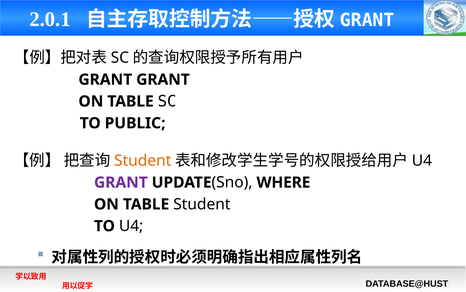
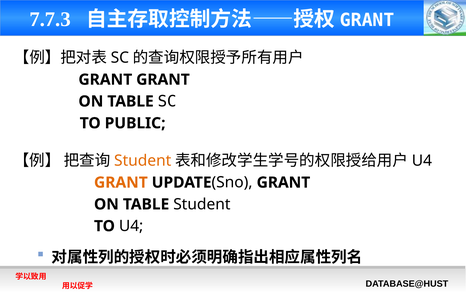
2.0.1: 2.0.1 -> 7.7.3
GRANT at (121, 182) colour: purple -> orange
WHERE at (283, 182): WHERE -> GRANT
